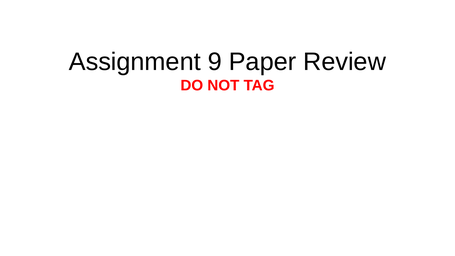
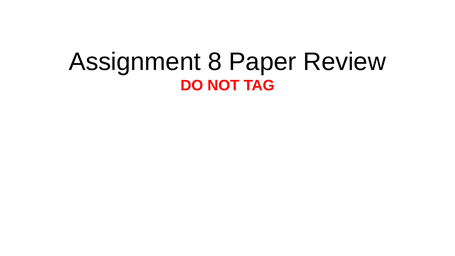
9: 9 -> 8
